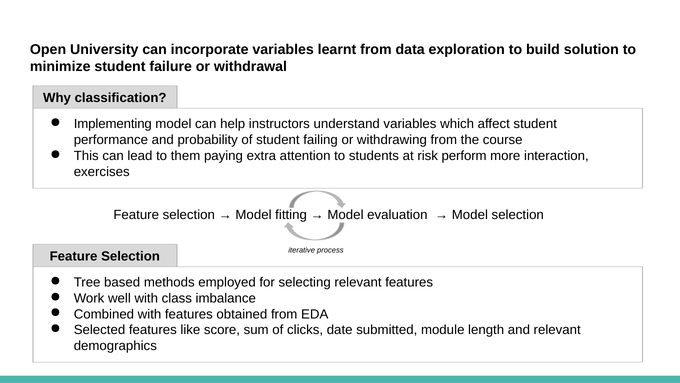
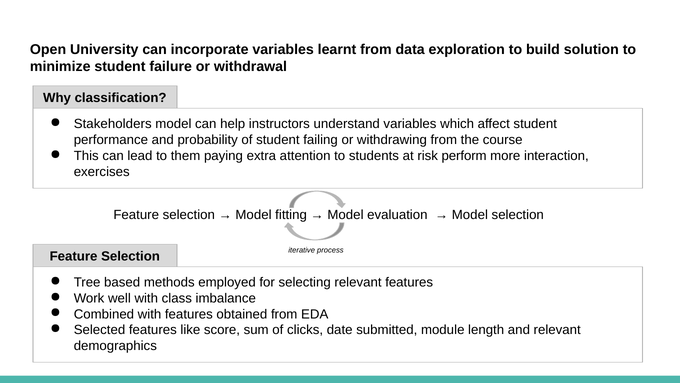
Implementing: Implementing -> Stakeholders
